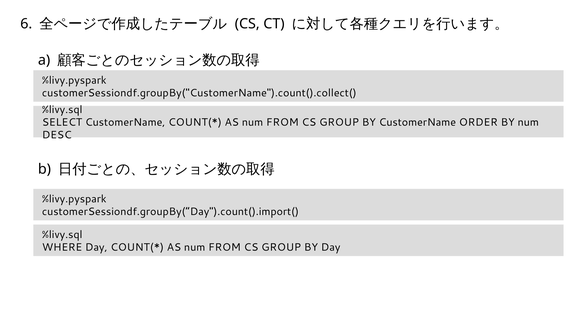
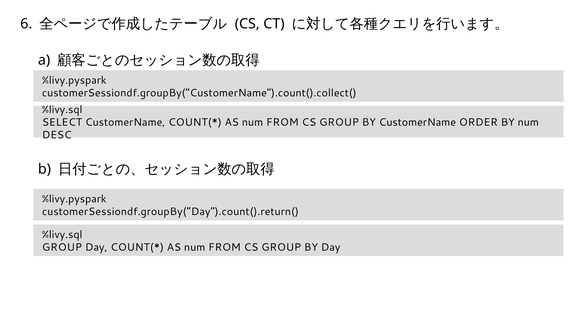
customerSessiondf.groupBy(”Day").count().import(: customerSessiondf.groupBy(”Day").count().import( -> customerSessiondf.groupBy(”Day").count().return(
WHERE at (62, 248): WHERE -> GROUP
